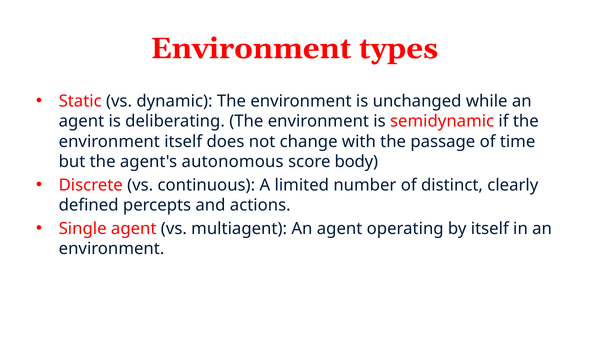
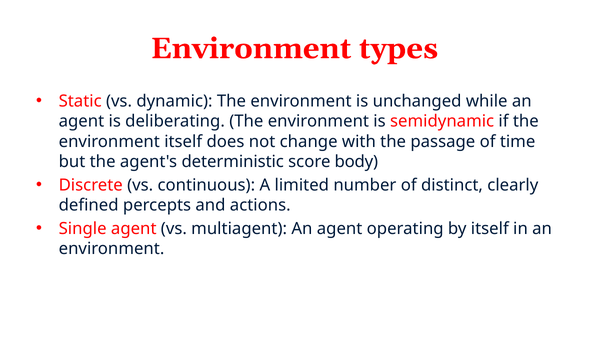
autonomous: autonomous -> deterministic
